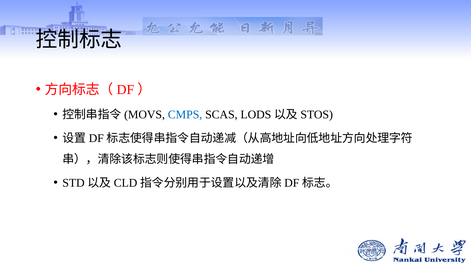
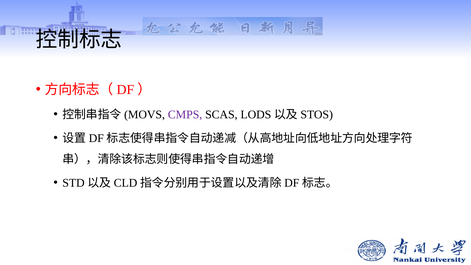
CMPS colour: blue -> purple
